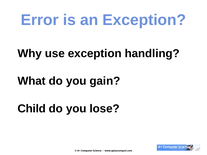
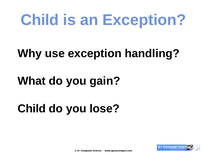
Error at (40, 20): Error -> Child
